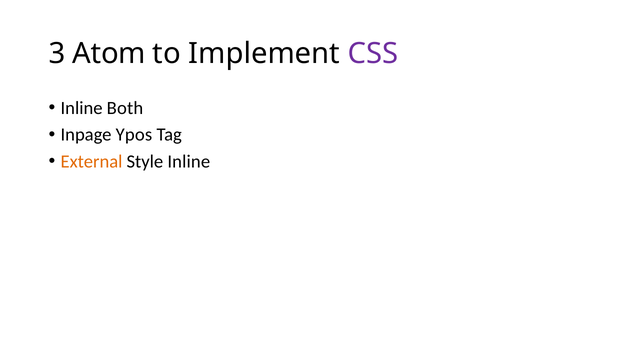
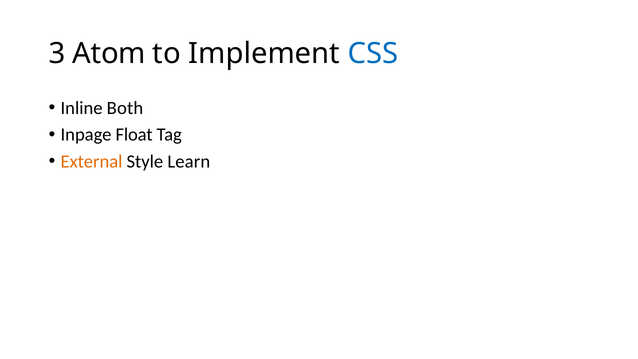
CSS colour: purple -> blue
Ypos: Ypos -> Float
Style Inline: Inline -> Learn
